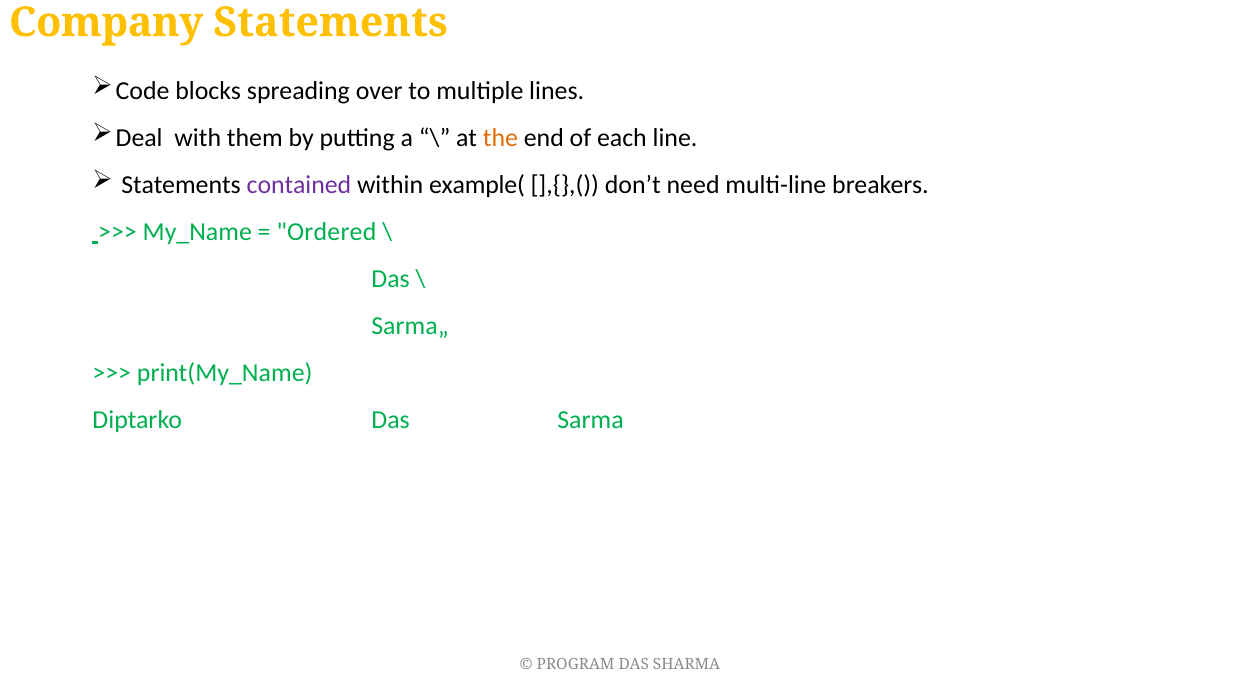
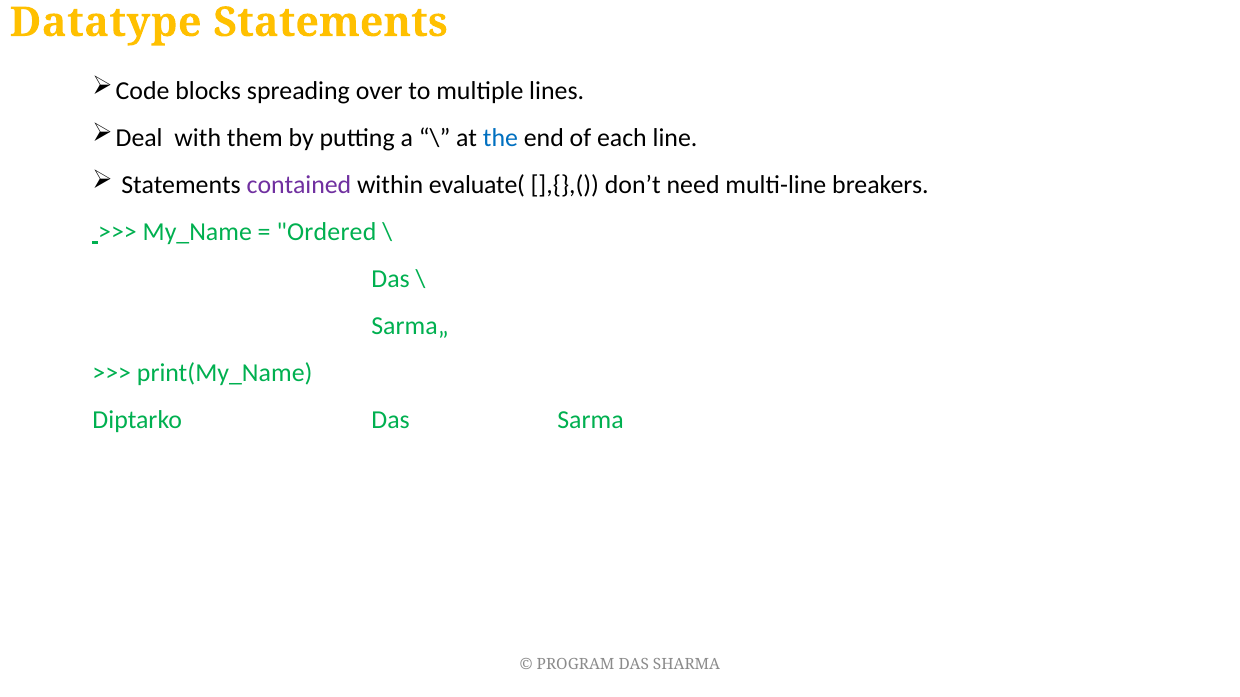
Company: Company -> Datatype
the colour: orange -> blue
example(: example( -> evaluate(
